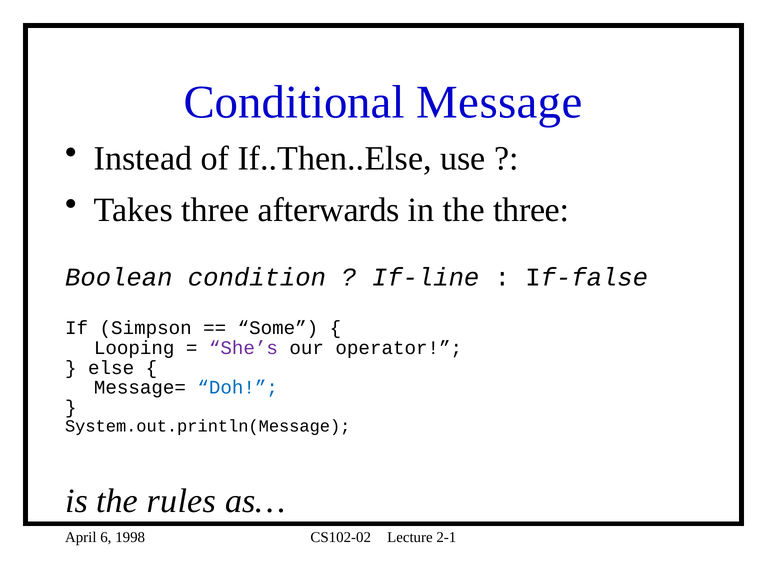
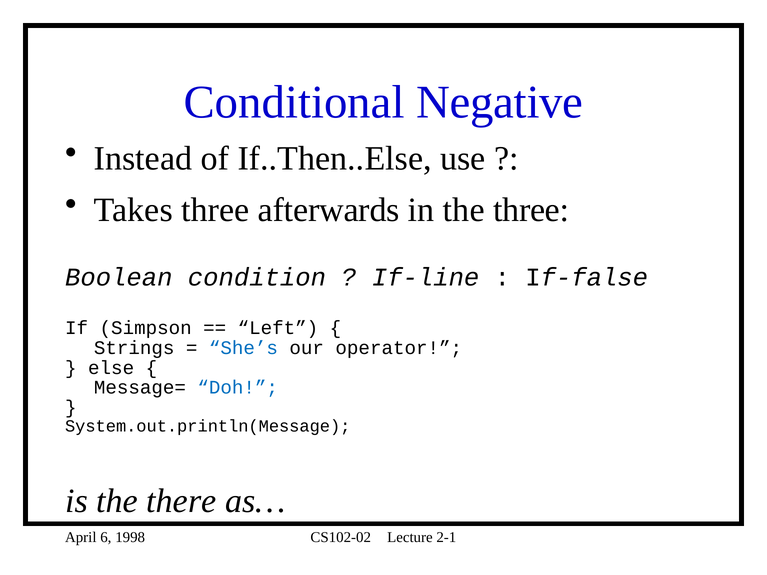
Message: Message -> Negative
Some: Some -> Left
Looping: Looping -> Strings
She’s colour: purple -> blue
rules: rules -> there
